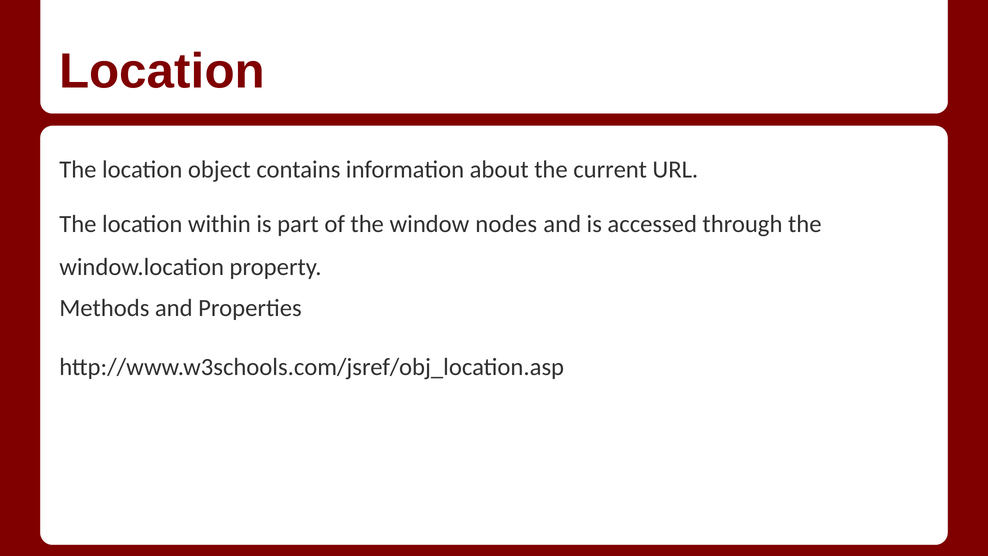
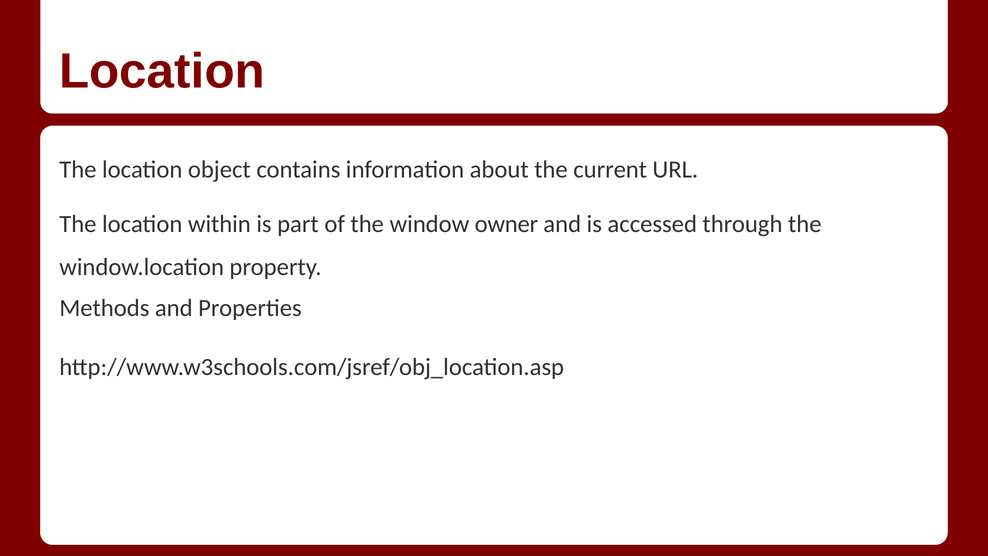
nodes: nodes -> owner
